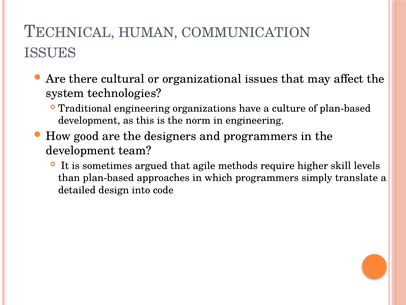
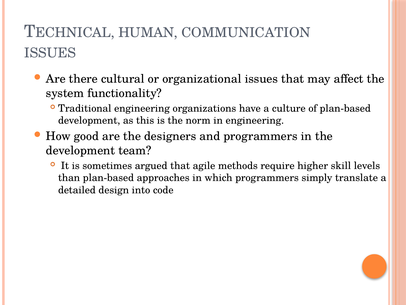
technologies: technologies -> functionality
